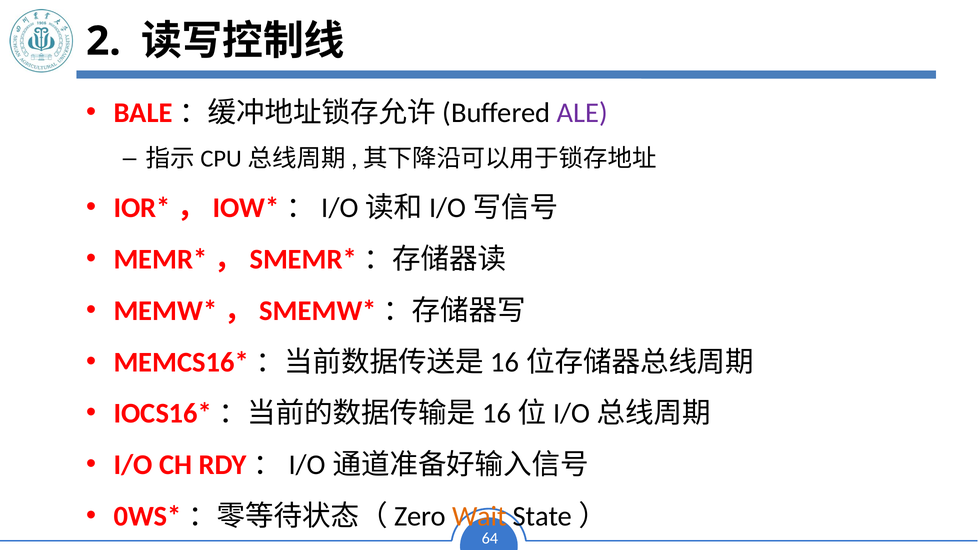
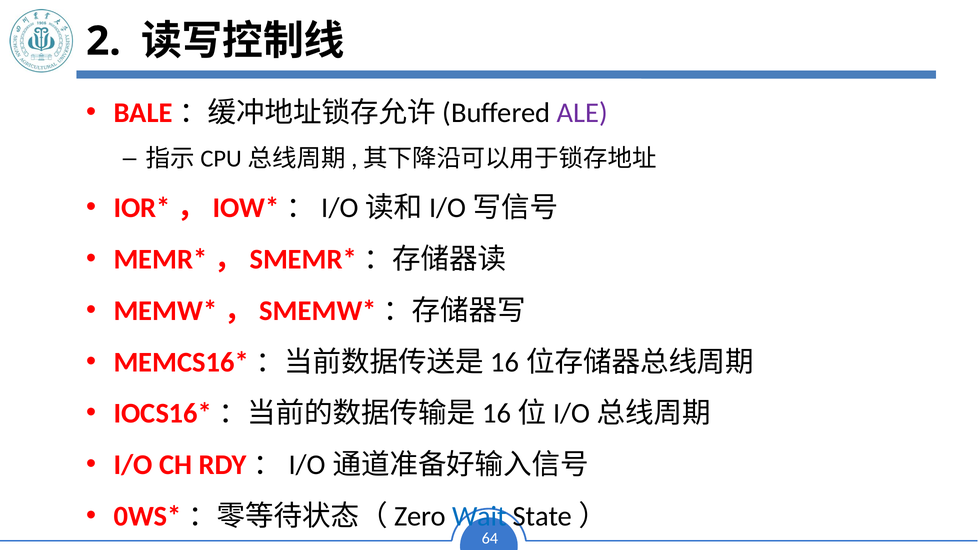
Wait colour: orange -> blue
